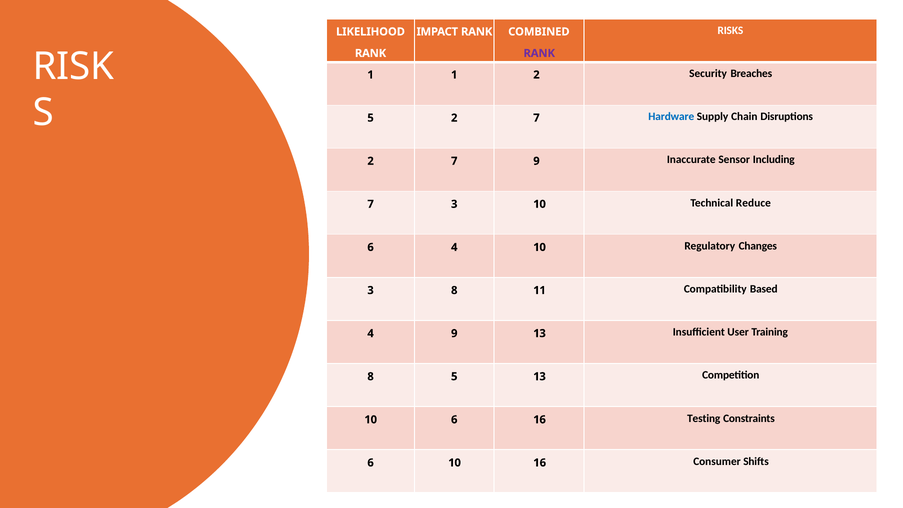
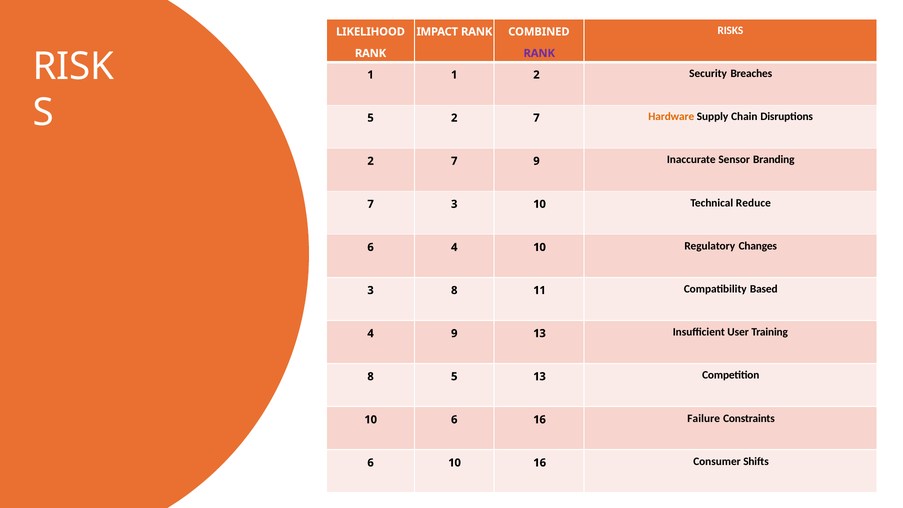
Hardware colour: blue -> orange
Including: Including -> Branding
Testing: Testing -> Failure
